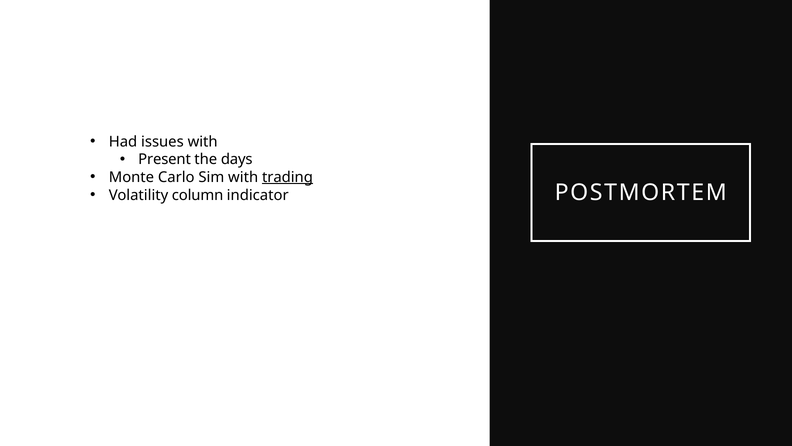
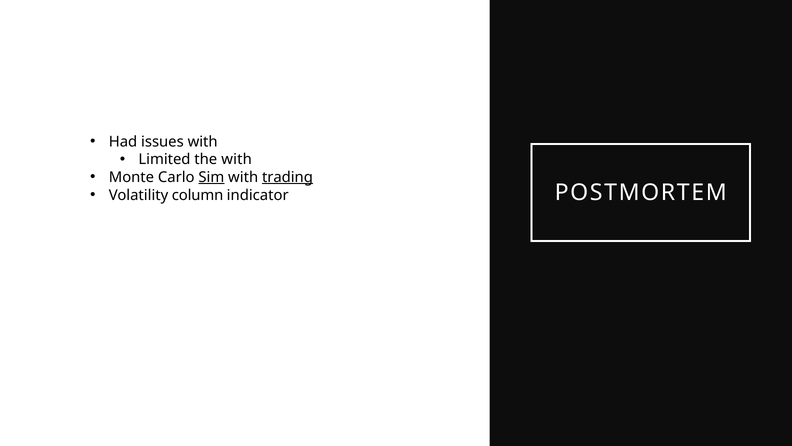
Present: Present -> Limited
the days: days -> with
Sim underline: none -> present
